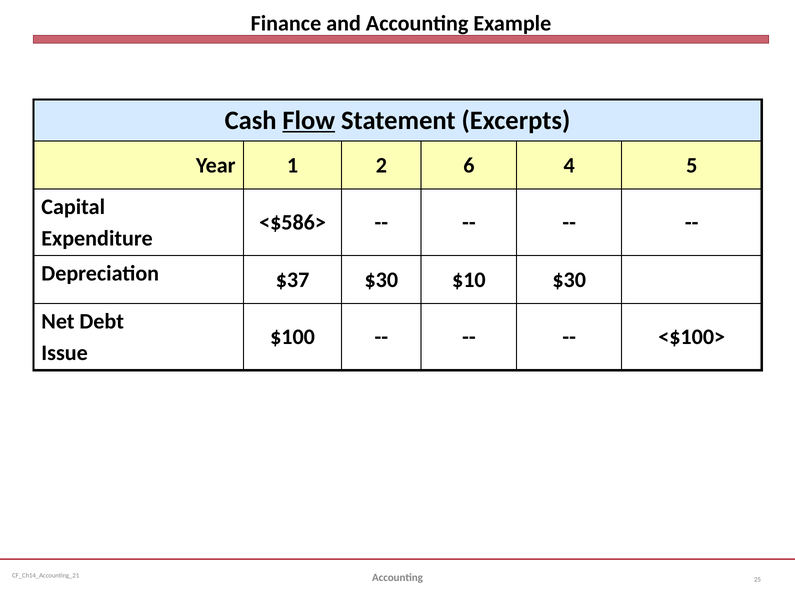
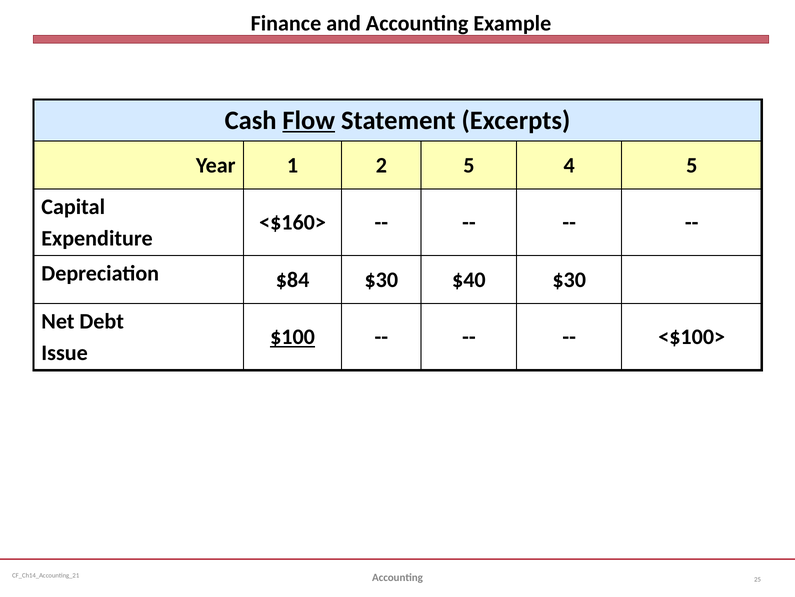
2 6: 6 -> 5
<$586>: <$586> -> <$160>
$37: $37 -> $84
$10: $10 -> $40
$100 underline: none -> present
